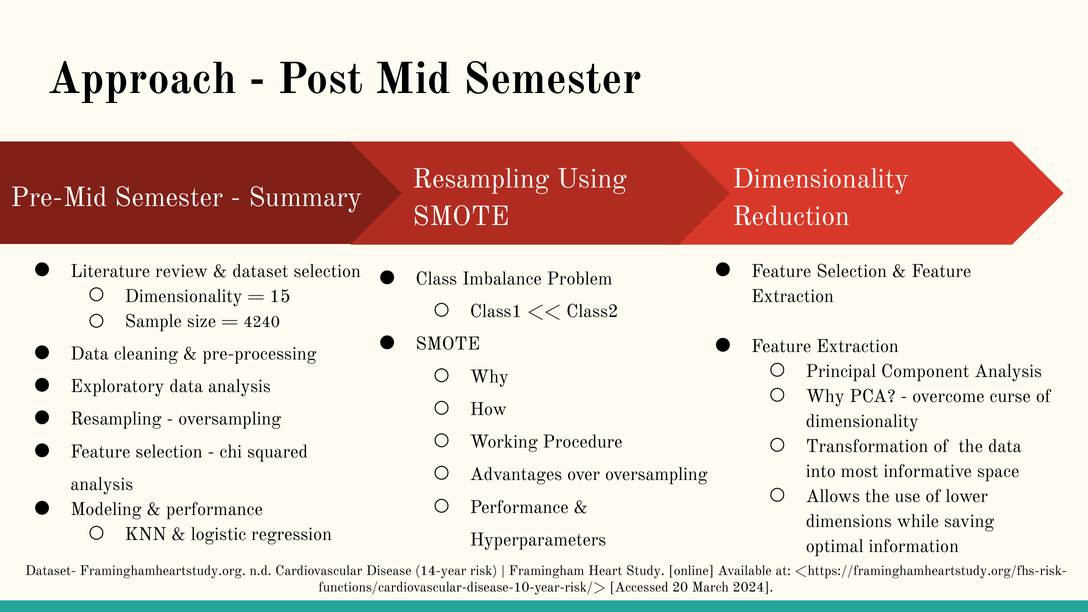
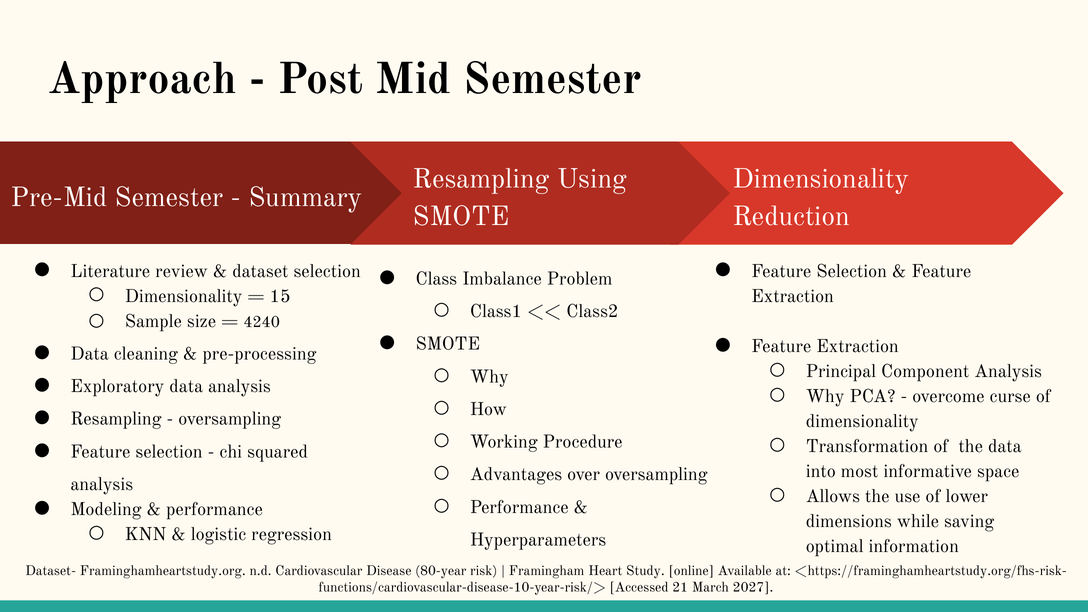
14-year: 14-year -> 80-year
20: 20 -> 21
2024: 2024 -> 2027
